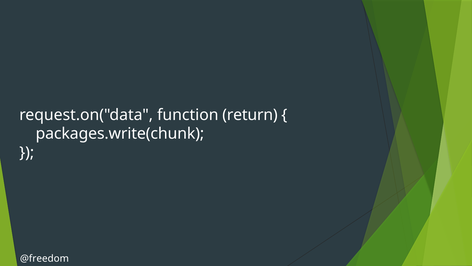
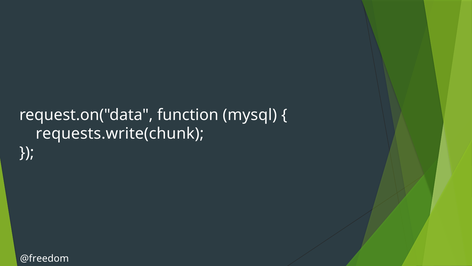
return: return -> mysql
packages.write(chunk: packages.write(chunk -> requests.write(chunk
